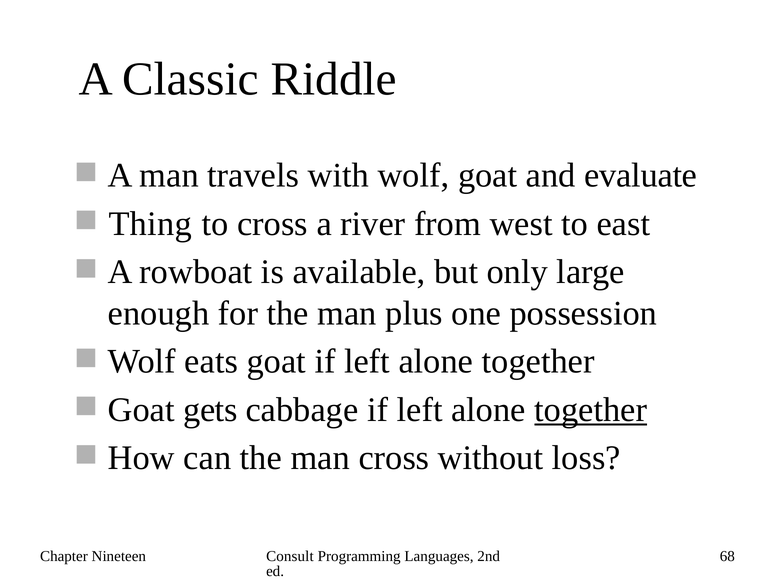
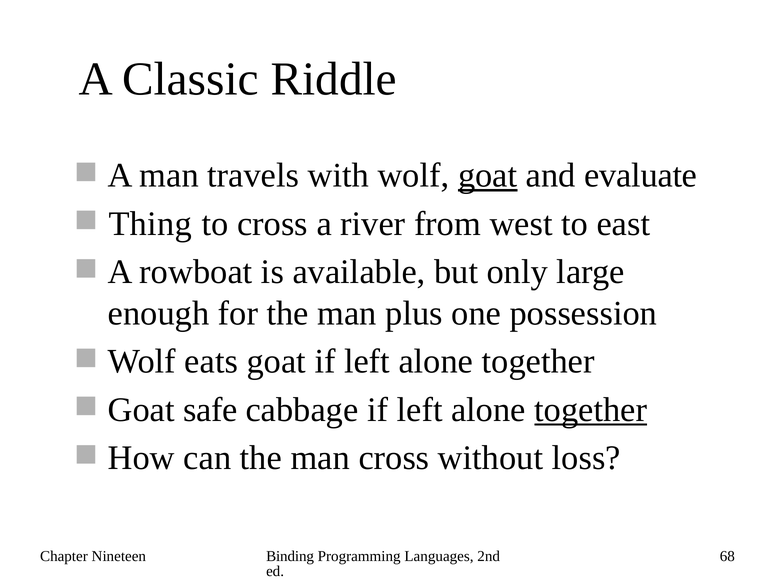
goat at (488, 176) underline: none -> present
gets: gets -> safe
Consult: Consult -> Binding
